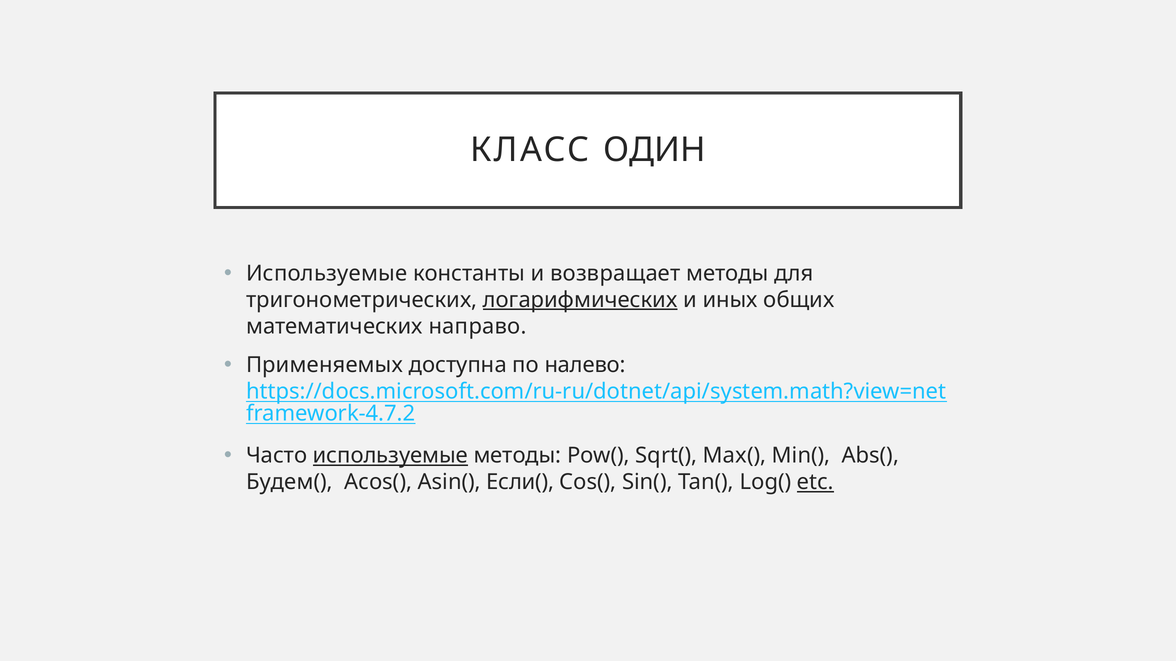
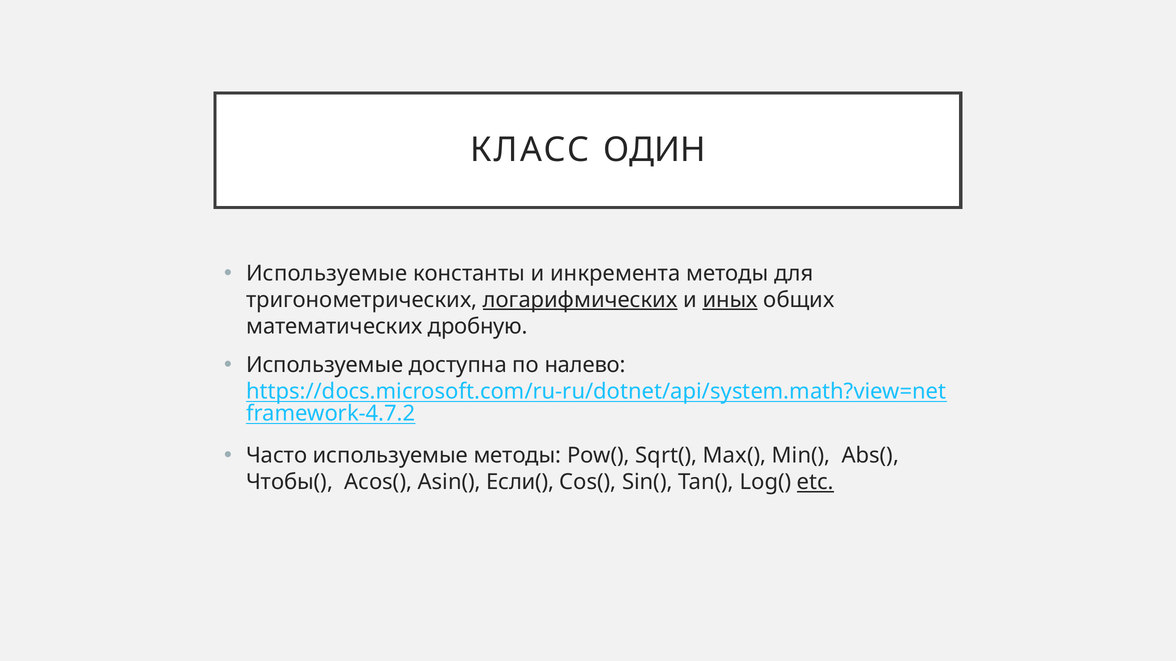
возвращает: возвращает -> инкремента
иных underline: none -> present
направо: направо -> дробную
Применяемых at (325, 365): Применяемых -> Используемые
используемые at (390, 456) underline: present -> none
Будем(: Будем( -> Чтобы(
